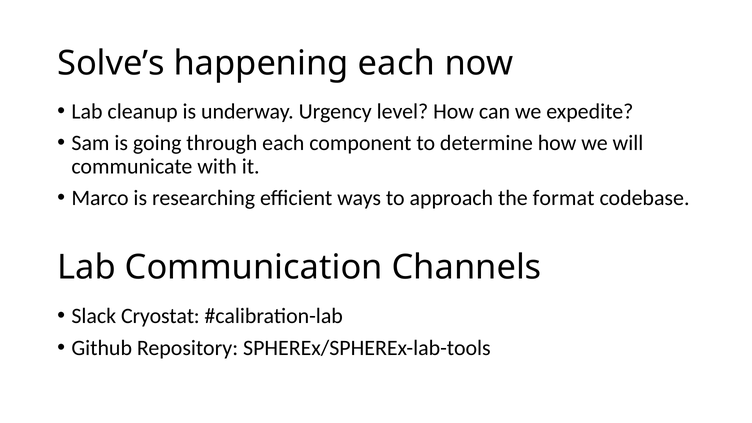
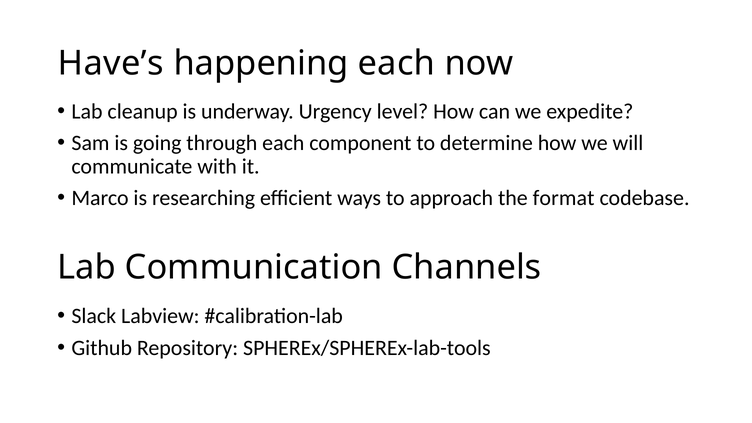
Solve’s: Solve’s -> Have’s
Cryostat: Cryostat -> Labview
